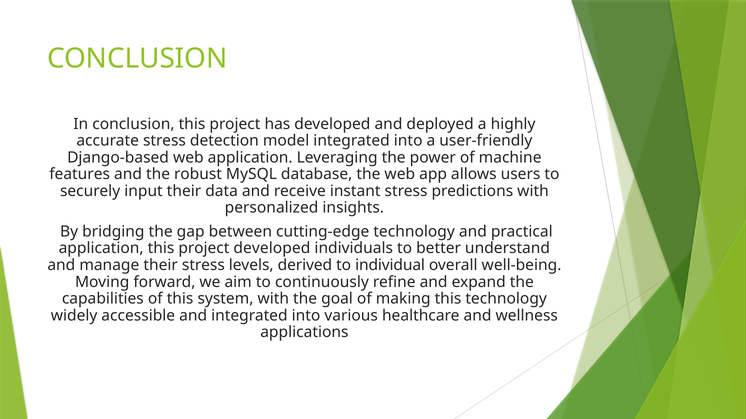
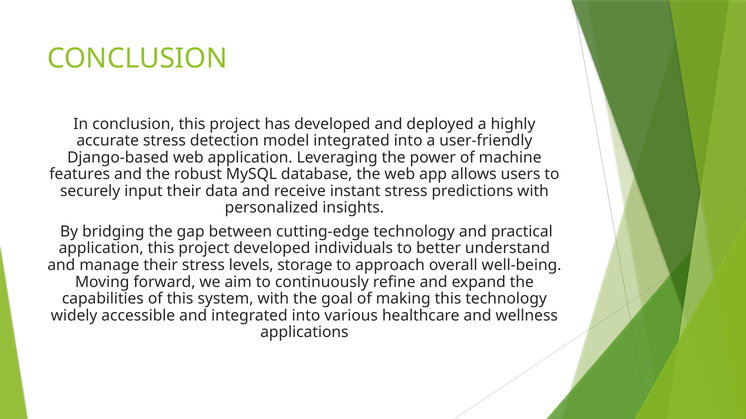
derived: derived -> storage
individual: individual -> approach
